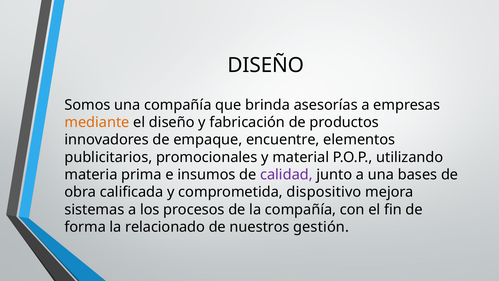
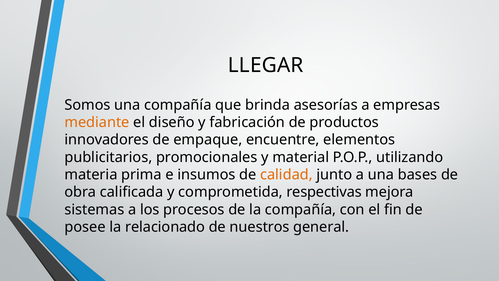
DISEÑO at (266, 65): DISEÑO -> LLEGAR
calidad colour: purple -> orange
dispositivo: dispositivo -> respectivas
forma: forma -> posee
gestión: gestión -> general
